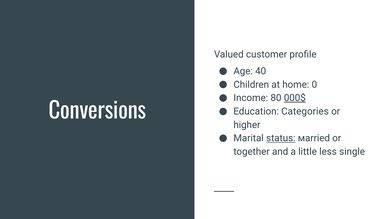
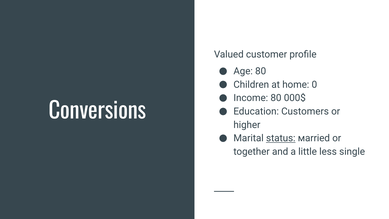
Age 40: 40 -> 80
000$ underline: present -> none
Categories: Categories -> Customers
